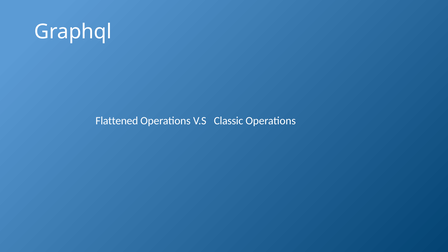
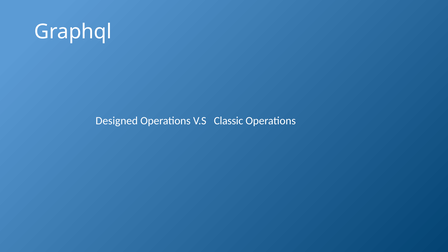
Flattened: Flattened -> Designed
